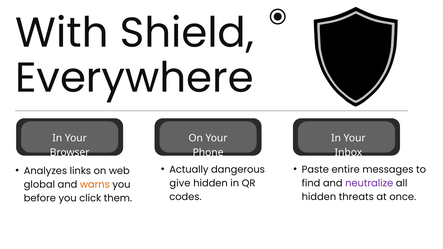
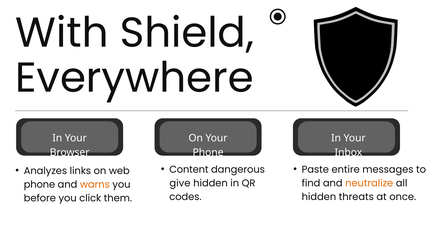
Actually: Actually -> Content
neutralize colour: purple -> orange
global at (39, 185): global -> phone
